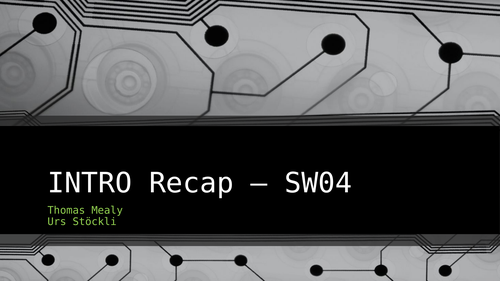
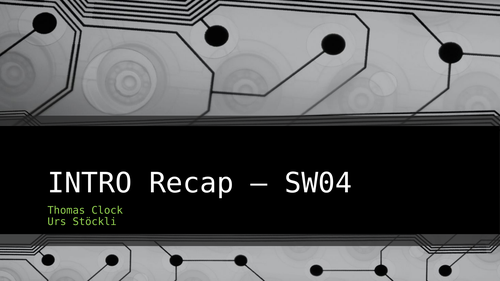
Mealy: Mealy -> Clock
